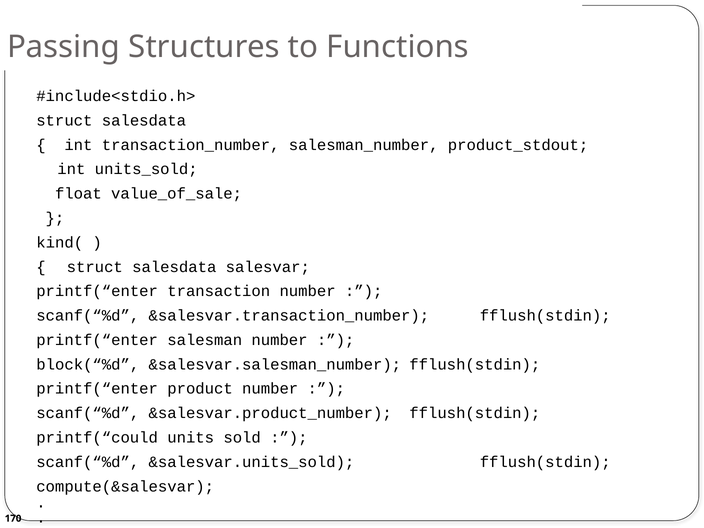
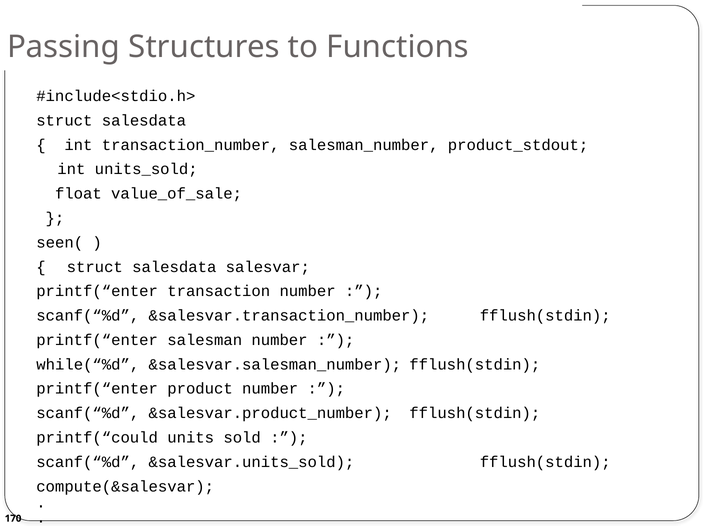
kind(: kind( -> seen(
block(“%d: block(“%d -> while(“%d
